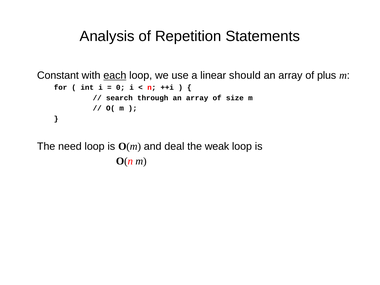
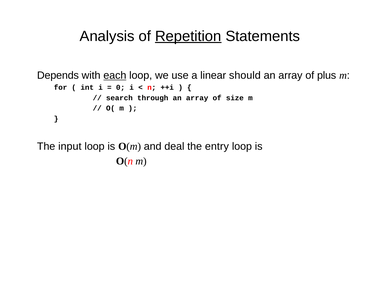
Repetition underline: none -> present
Constant: Constant -> Depends
need: need -> input
weak: weak -> entry
